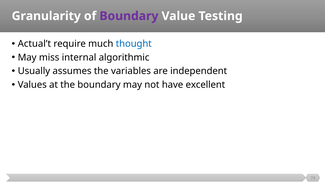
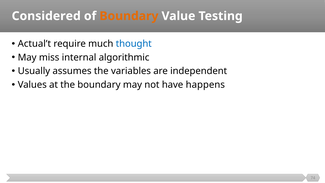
Granularity: Granularity -> Considered
Boundary at (129, 16) colour: purple -> orange
excellent: excellent -> happens
